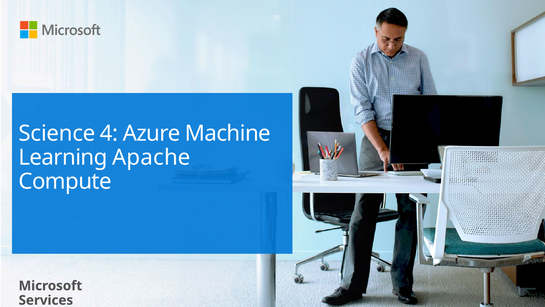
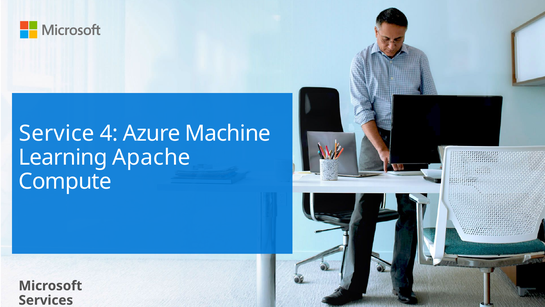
Science: Science -> Service
